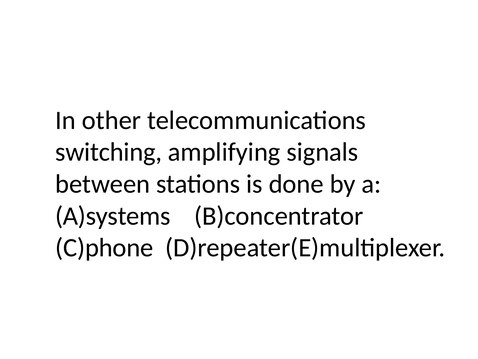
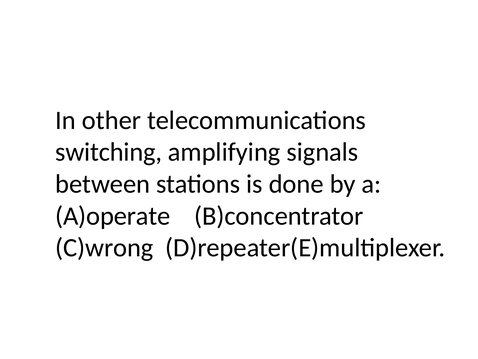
A)systems: A)systems -> A)operate
C)phone: C)phone -> C)wrong
